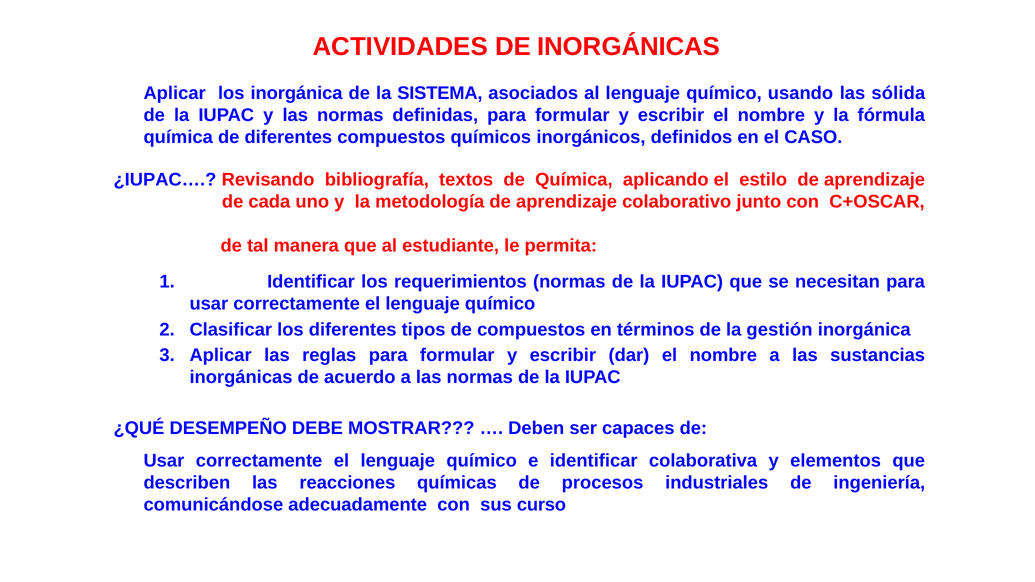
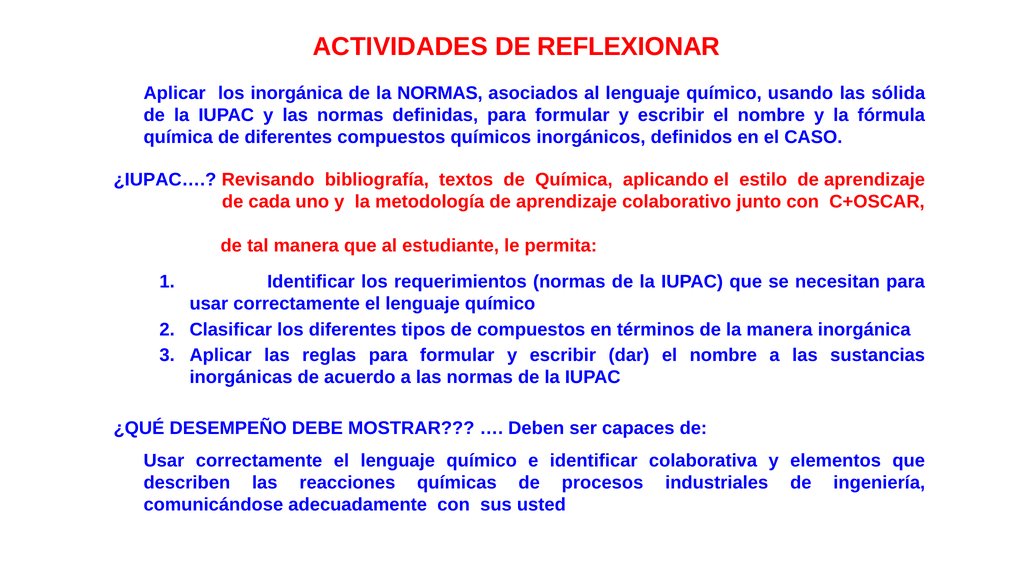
DE INORGÁNICAS: INORGÁNICAS -> REFLEXIONAR
la SISTEMA: SISTEMA -> NORMAS
la gestión: gestión -> manera
curso: curso -> usted
